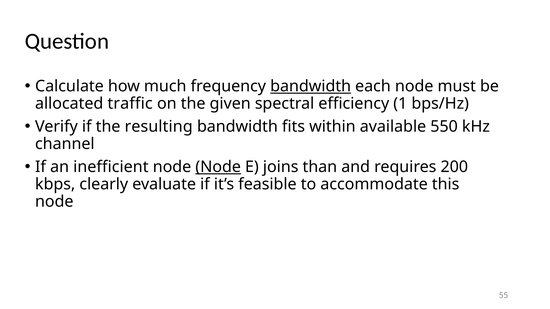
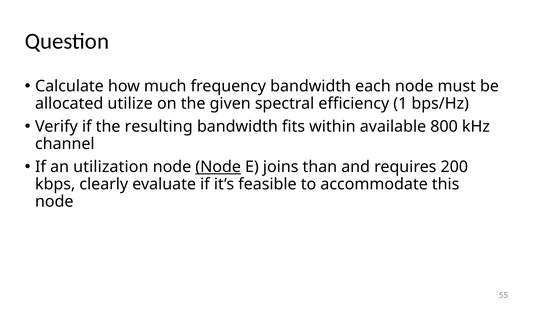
bandwidth at (311, 86) underline: present -> none
traffic: traffic -> utilize
550: 550 -> 800
inefficient: inefficient -> utilization
